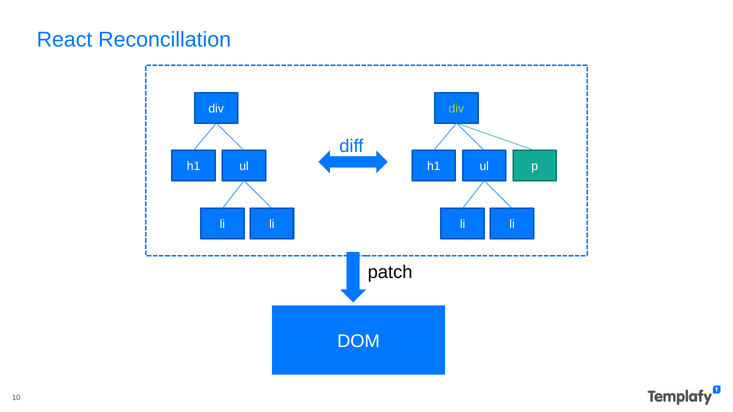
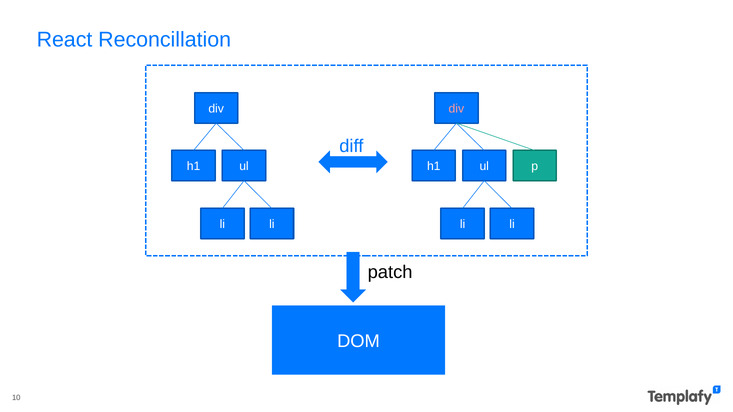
div at (456, 109) colour: light green -> pink
